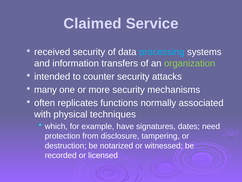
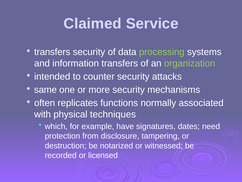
received at (52, 52): received -> transfers
processing colour: light blue -> light green
many: many -> same
